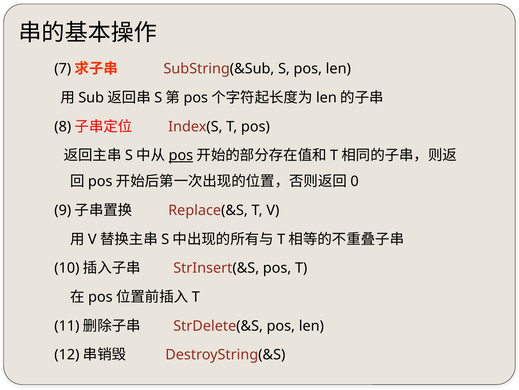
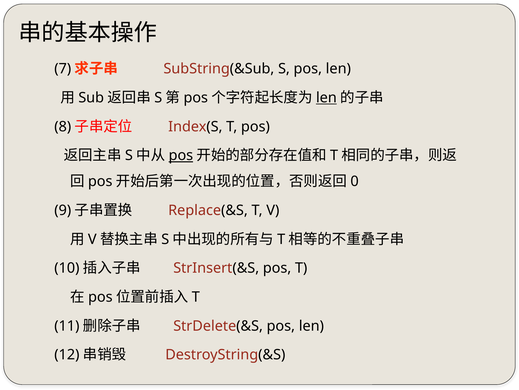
len at (326, 98) underline: none -> present
